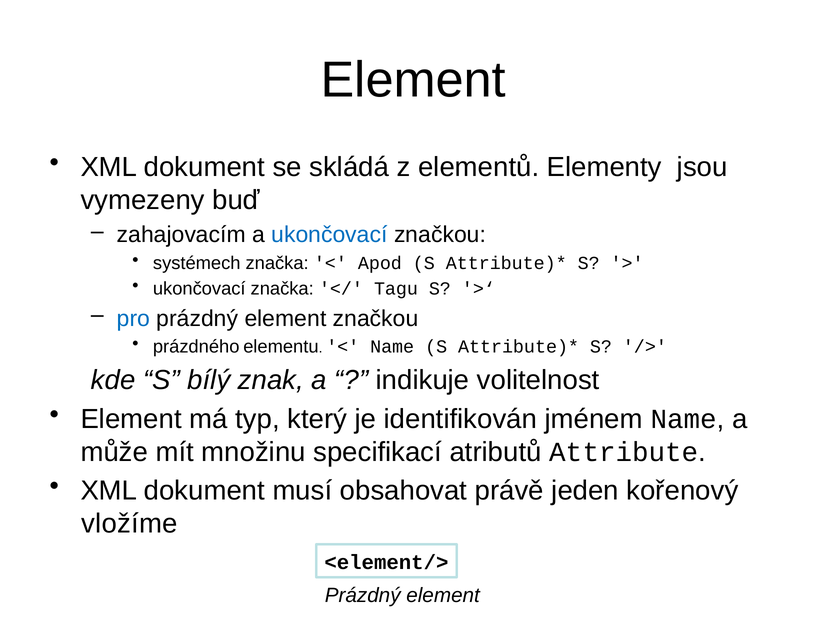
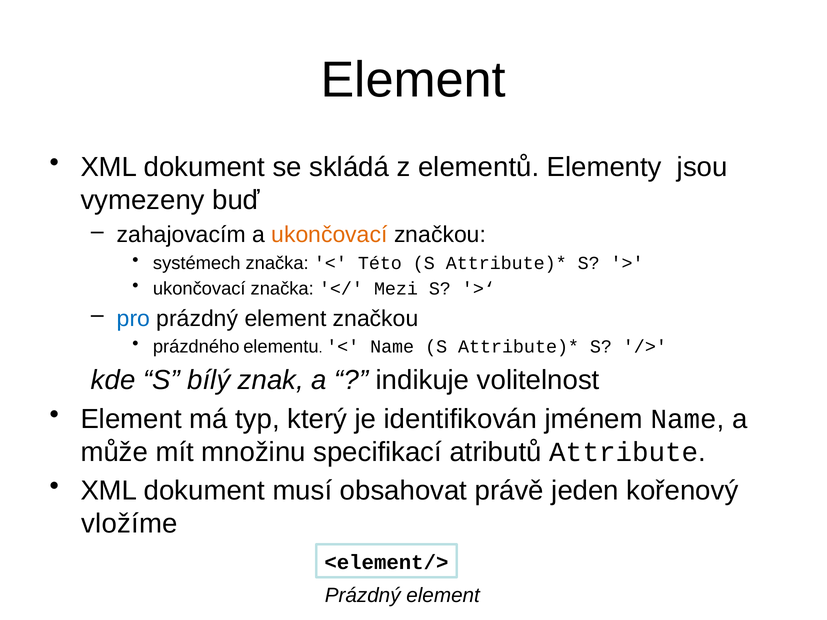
ukončovací at (330, 235) colour: blue -> orange
Apod: Apod -> Této
Tagu: Tagu -> Mezi
